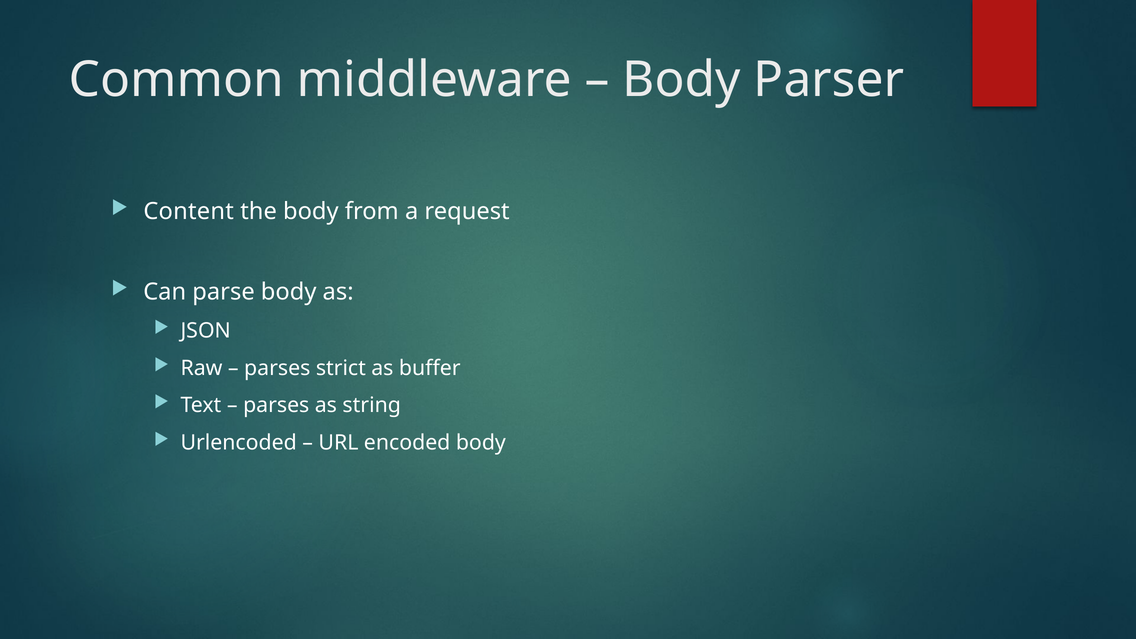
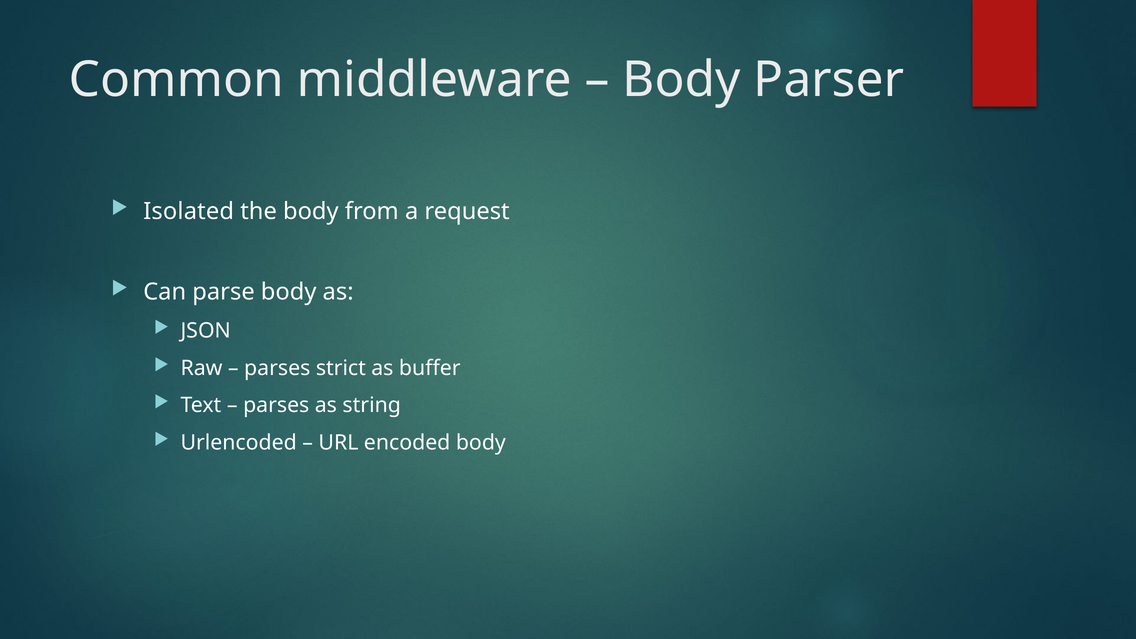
Content: Content -> Isolated
